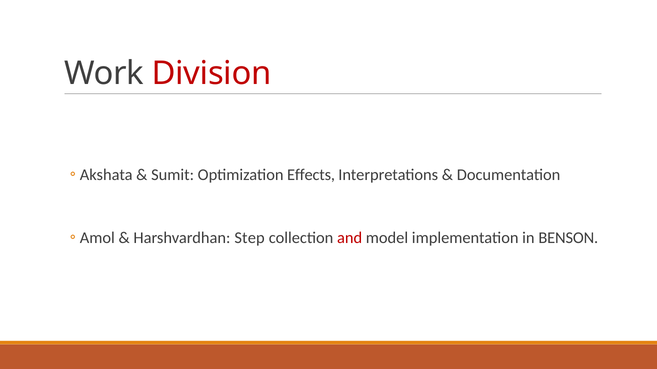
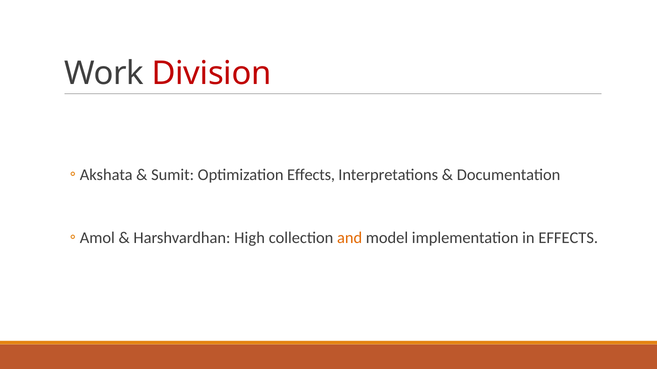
Step: Step -> High
and colour: red -> orange
in BENSON: BENSON -> EFFECTS
